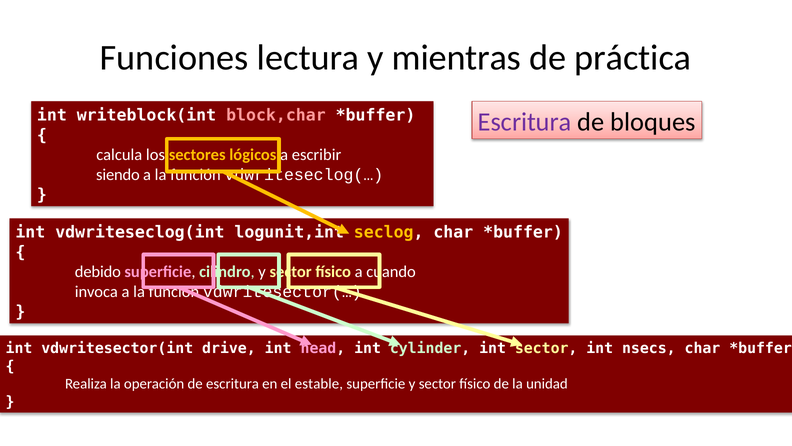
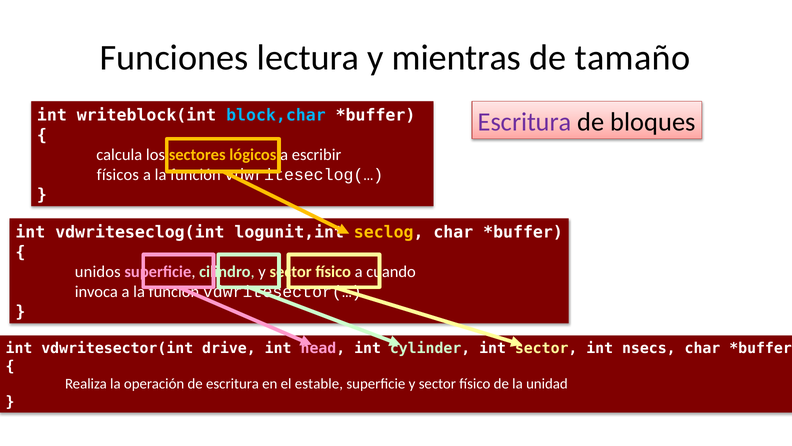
práctica: práctica -> tamaño
block,char colour: pink -> light blue
siendo: siendo -> físicos
debido: debido -> unidos
